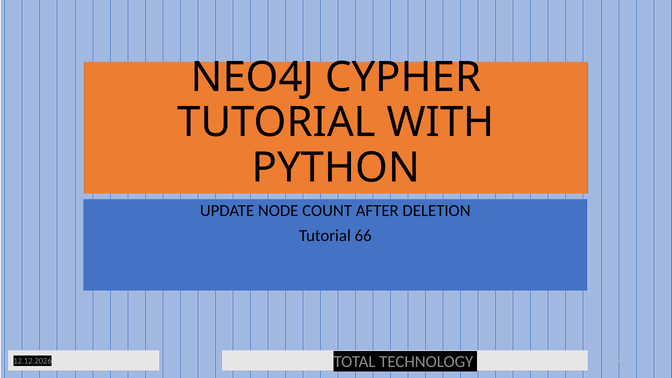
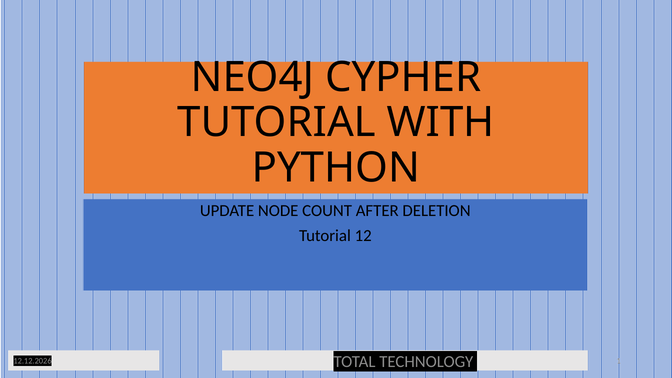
66: 66 -> 12
